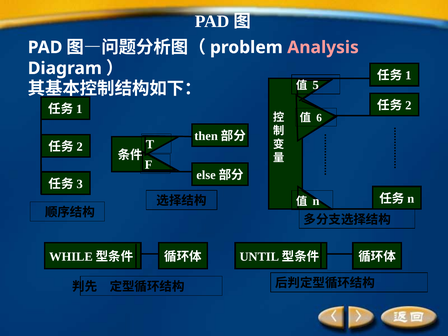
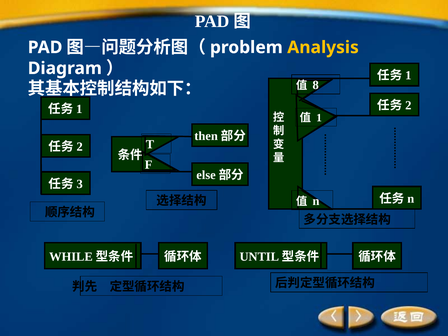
Analysis colour: pink -> yellow
5: 5 -> 8
6: 6 -> 1
